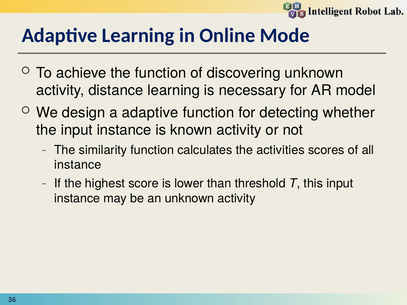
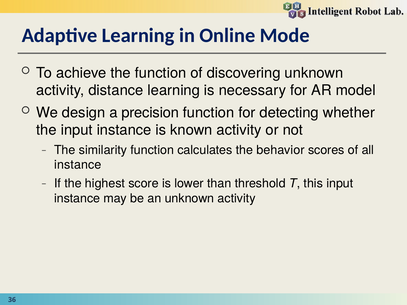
a adaptive: adaptive -> precision
activities: activities -> behavior
